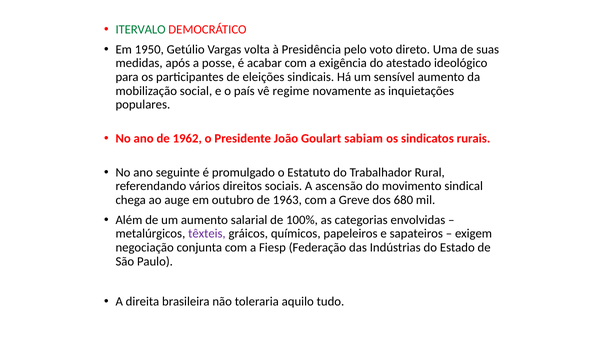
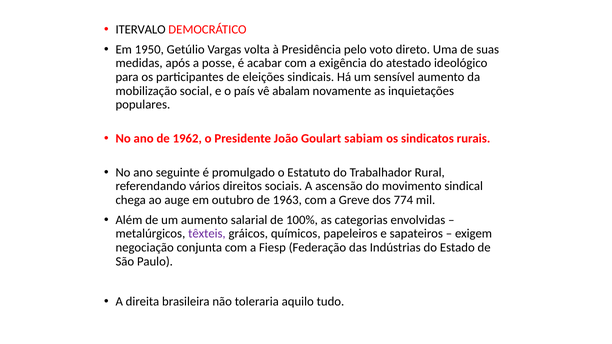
ITERVALO colour: green -> black
regime: regime -> abalam
680: 680 -> 774
